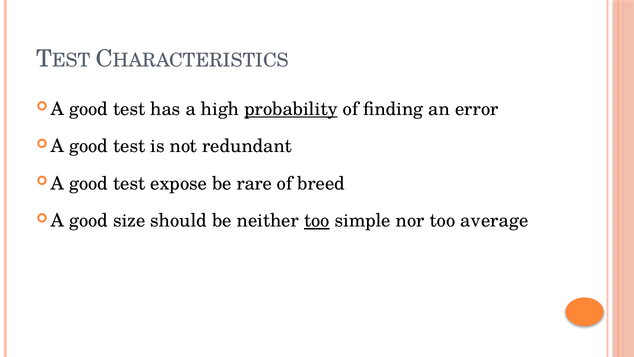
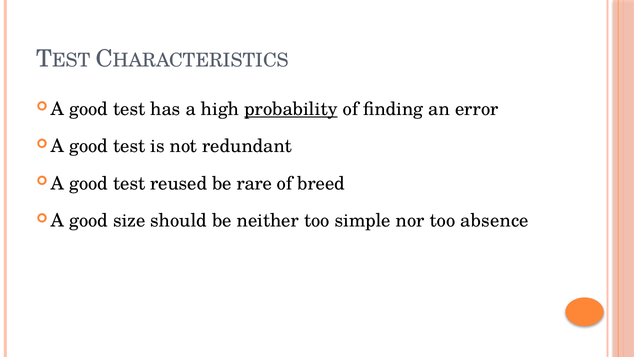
expose: expose -> reused
too at (317, 221) underline: present -> none
average: average -> absence
